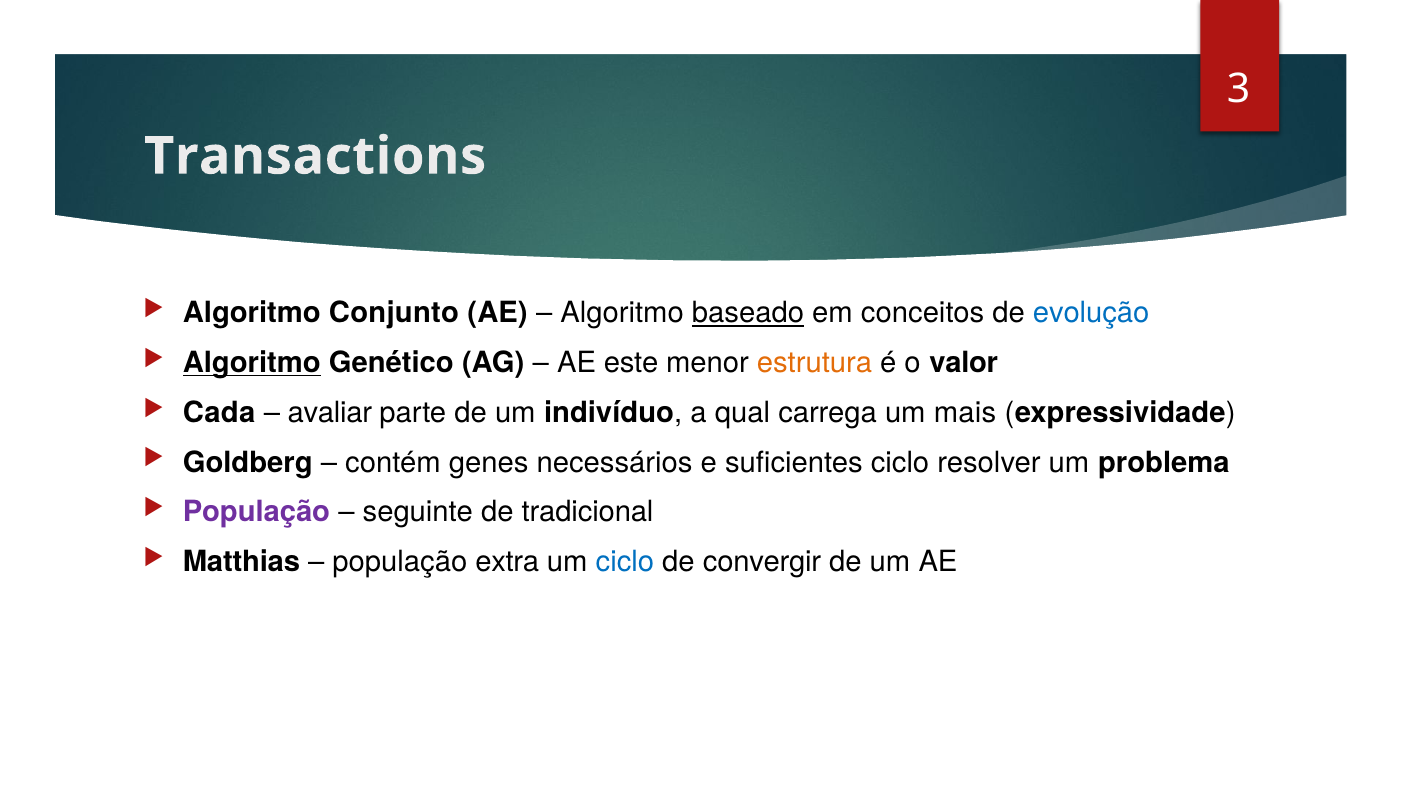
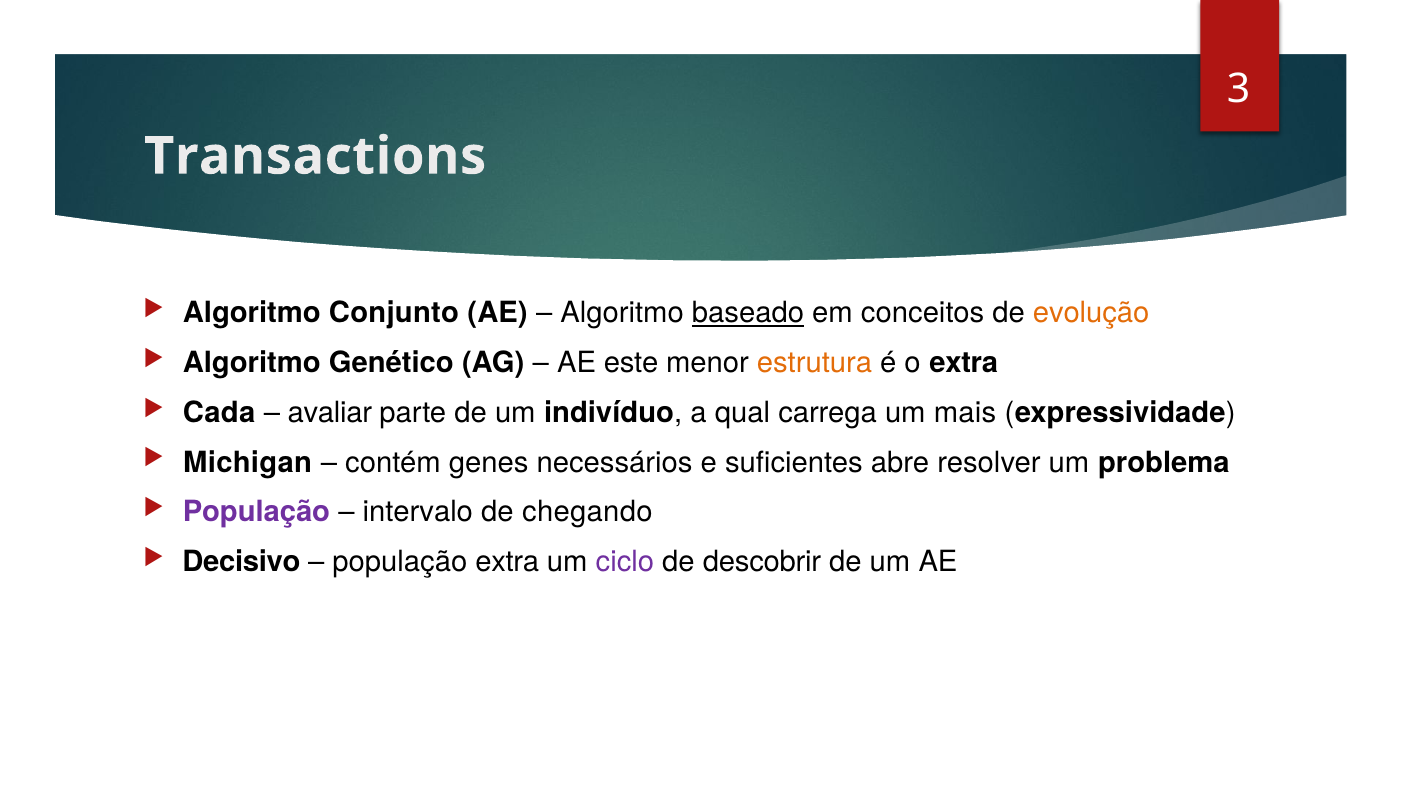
evolução colour: blue -> orange
Algoritmo at (252, 363) underline: present -> none
o valor: valor -> extra
Goldberg: Goldberg -> Michigan
suficientes ciclo: ciclo -> abre
seguinte: seguinte -> intervalo
tradicional: tradicional -> chegando
Matthias: Matthias -> Decisivo
ciclo at (625, 562) colour: blue -> purple
convergir: convergir -> descobrir
